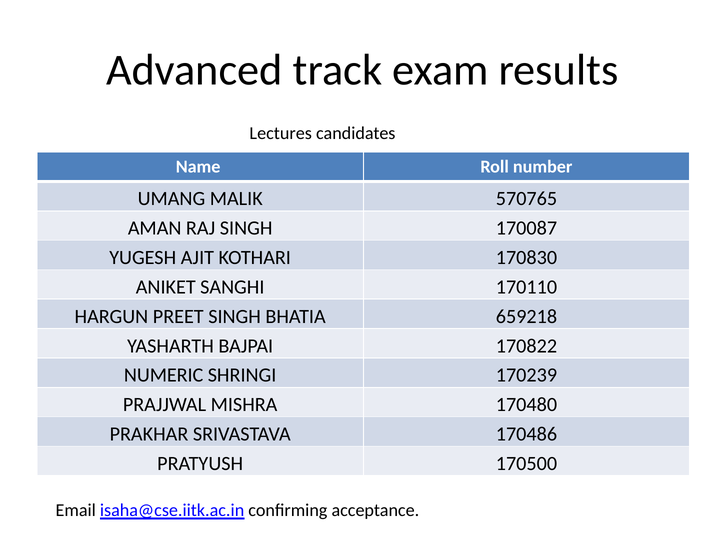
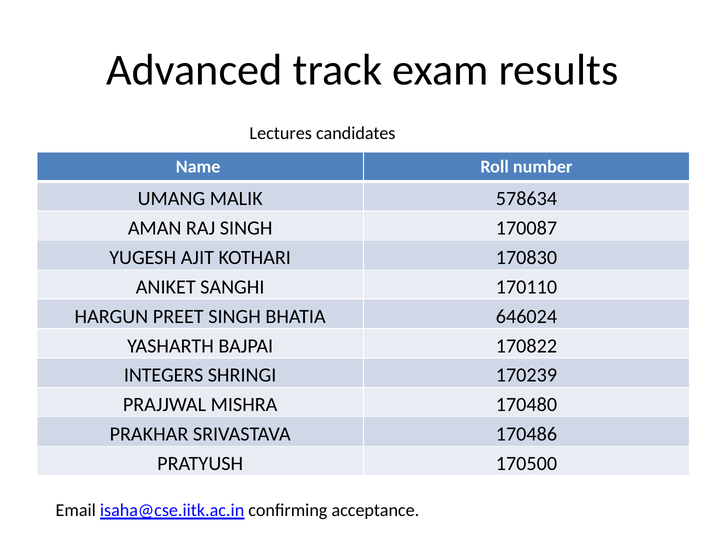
570765: 570765 -> 578634
659218: 659218 -> 646024
NUMERIC: NUMERIC -> INTEGERS
